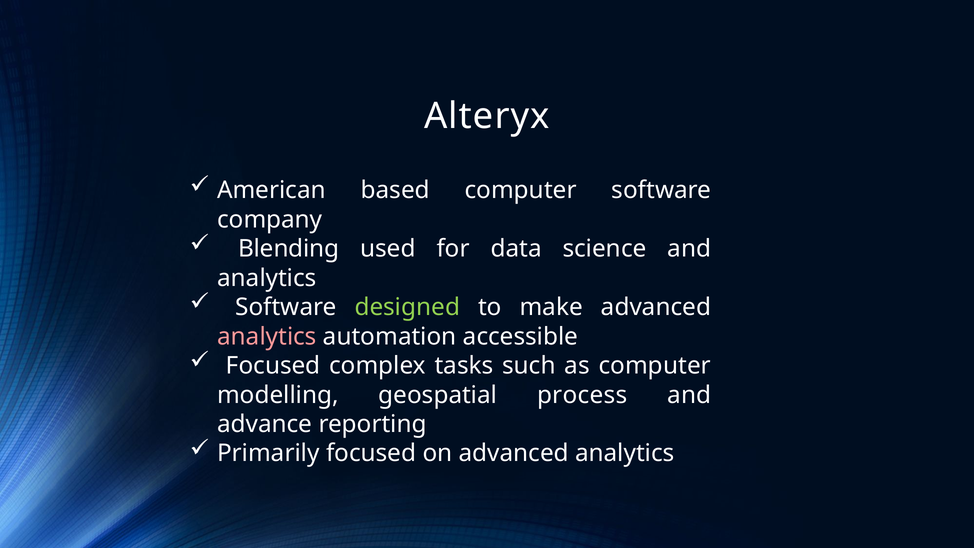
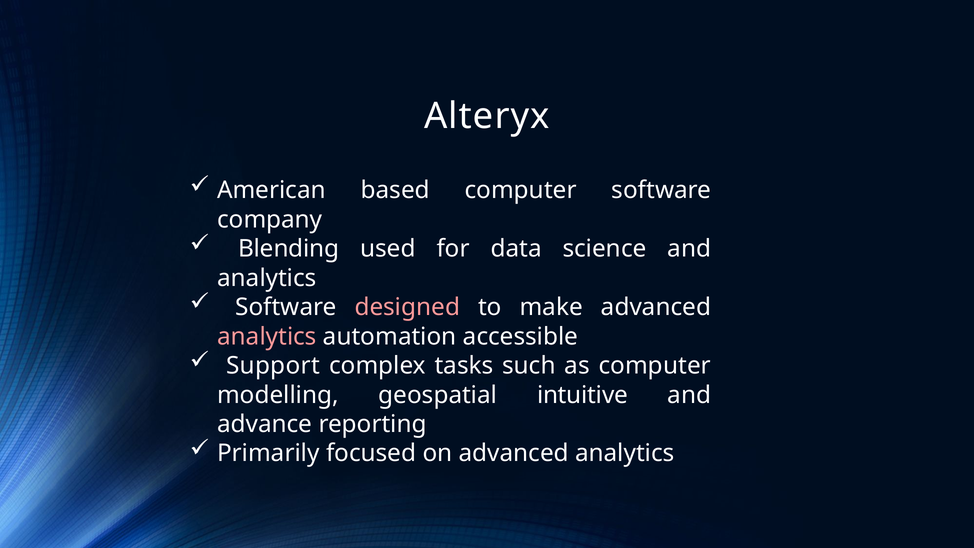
designed colour: light green -> pink
Focused at (273, 366): Focused -> Support
process: process -> intuitive
